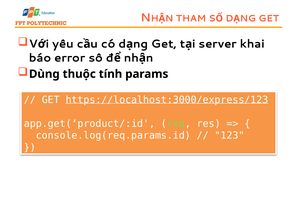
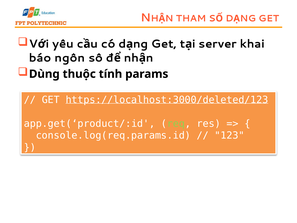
error: error -> ngôn
https://localhost:3000/express/123: https://localhost:3000/express/123 -> https://localhost:3000/deleted/123
